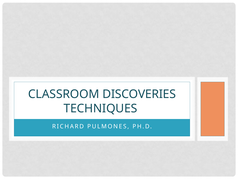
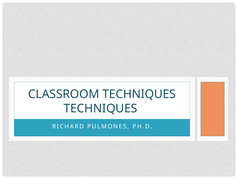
CLASSROOM DISCOVERIES: DISCOVERIES -> TECHNIQUES
